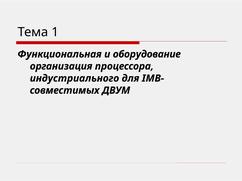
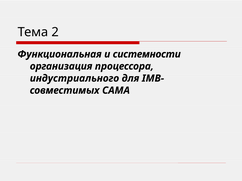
1: 1 -> 2
оборудование: оборудование -> системности
ДВУМ: ДВУМ -> САМА
